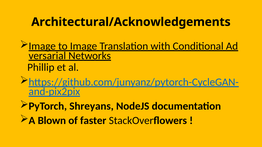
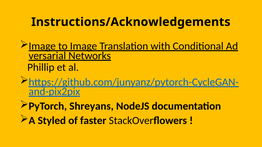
Architectural/Acknowledgements: Architectural/Acknowledgements -> Instructions/Acknowledgements
Blown: Blown -> Styled
